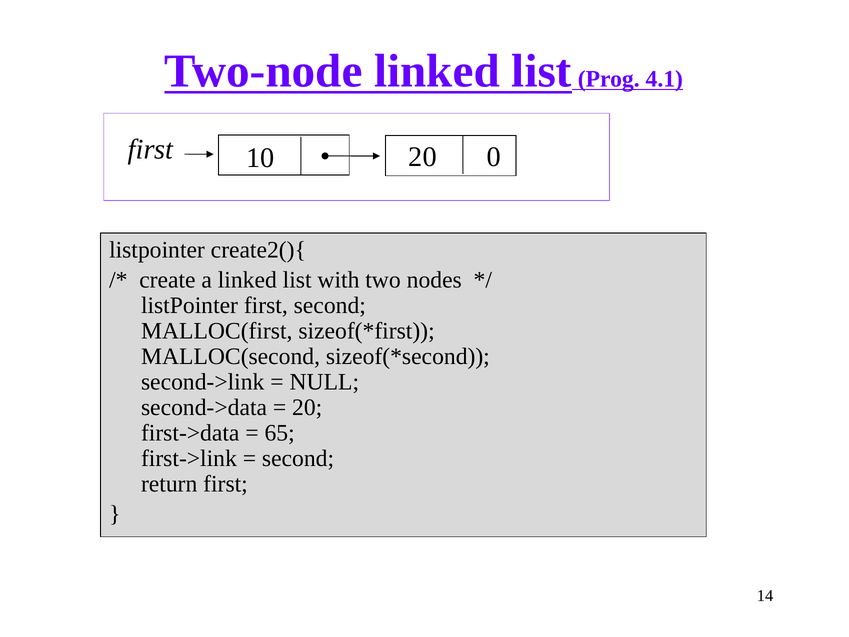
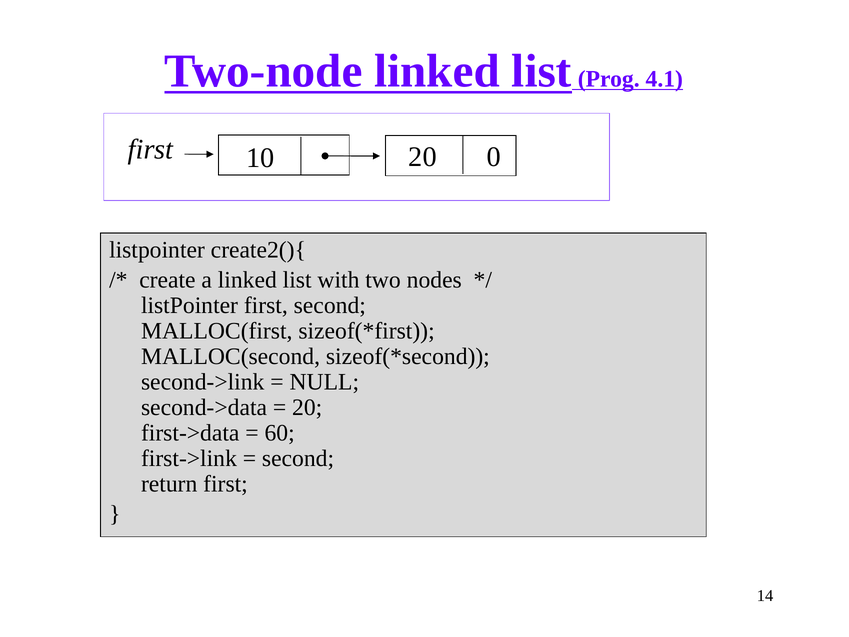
65: 65 -> 60
